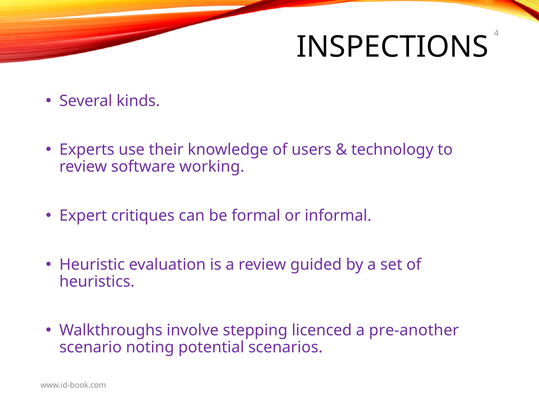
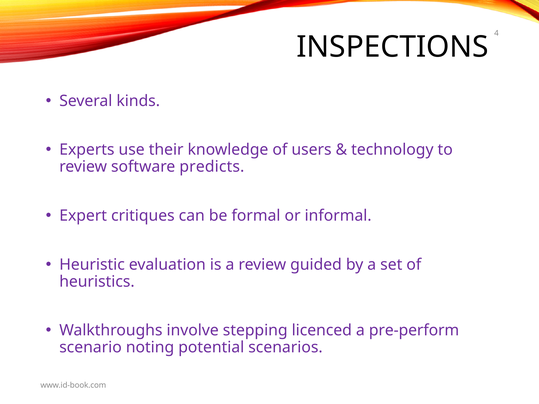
working: working -> predicts
pre-another: pre-another -> pre-perform
